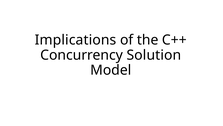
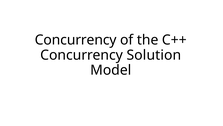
Implications at (76, 40): Implications -> Concurrency
